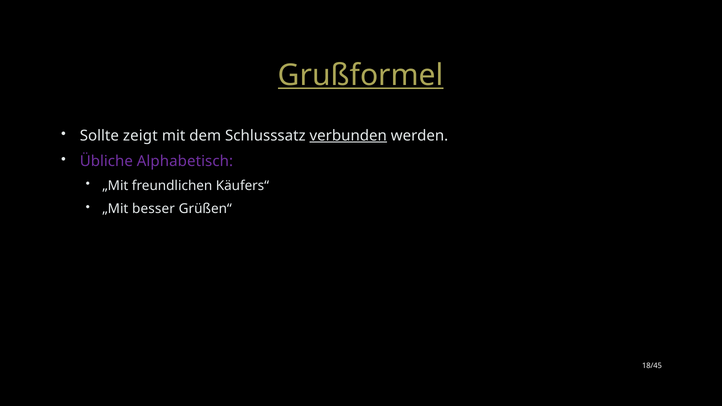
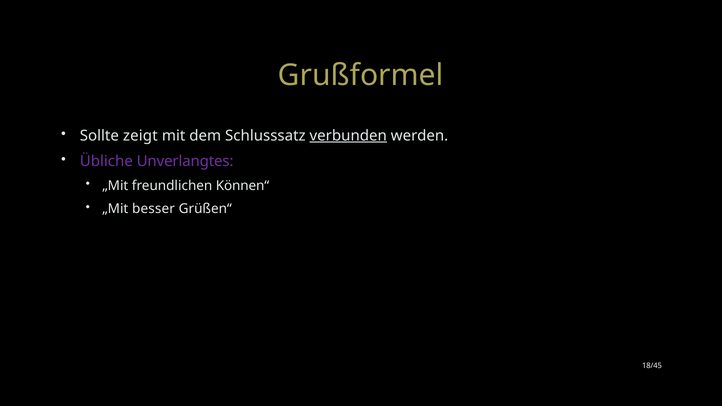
Grußformel underline: present -> none
Alphabetisch: Alphabetisch -> Unverlangtes
Käufers“: Käufers“ -> Können“
